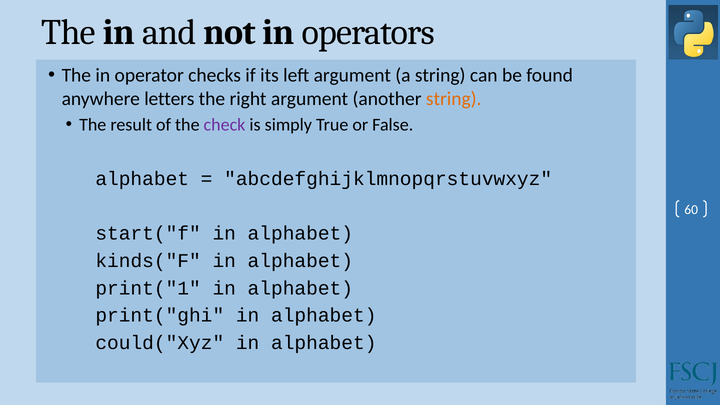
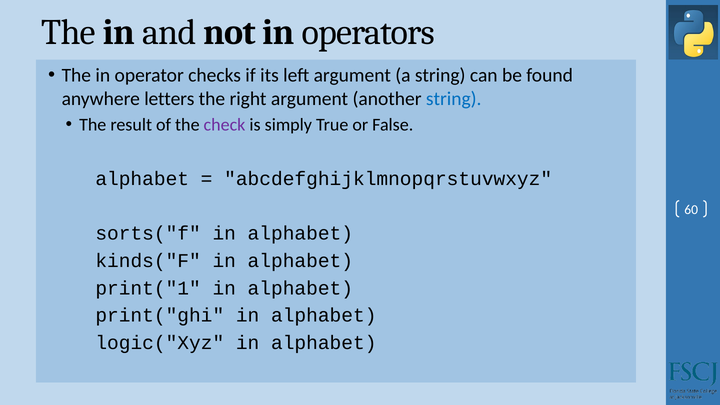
string at (454, 99) colour: orange -> blue
start("f: start("f -> sorts("f
could("Xyz: could("Xyz -> logic("Xyz
